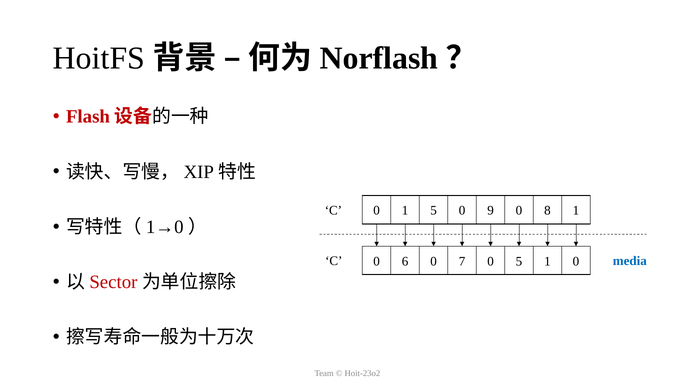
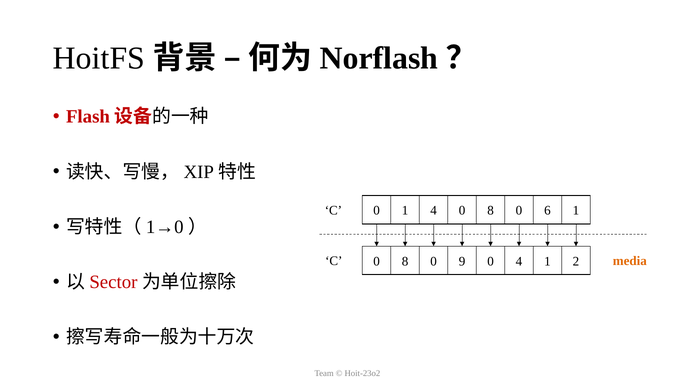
1 5: 5 -> 4
9 at (491, 211): 9 -> 8
8: 8 -> 6
media colour: blue -> orange
6 at (405, 261): 6 -> 8
7: 7 -> 9
0 5: 5 -> 4
1 0: 0 -> 2
